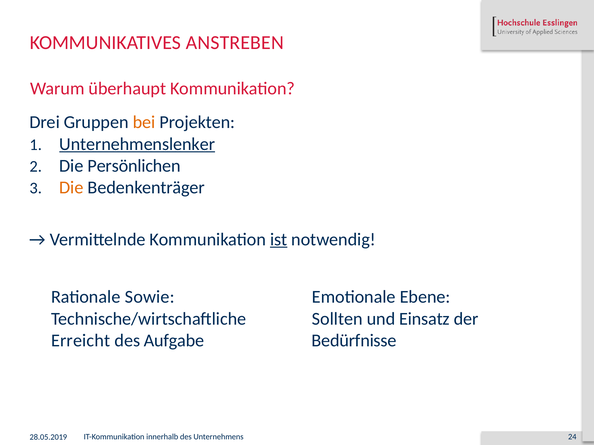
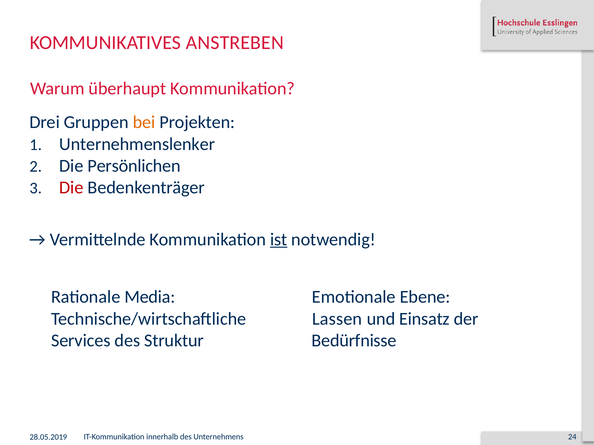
Unternehmenslenker underline: present -> none
Die at (71, 188) colour: orange -> red
Sowie: Sowie -> Media
Sollten: Sollten -> Lassen
Erreicht: Erreicht -> Services
Aufgabe: Aufgabe -> Struktur
